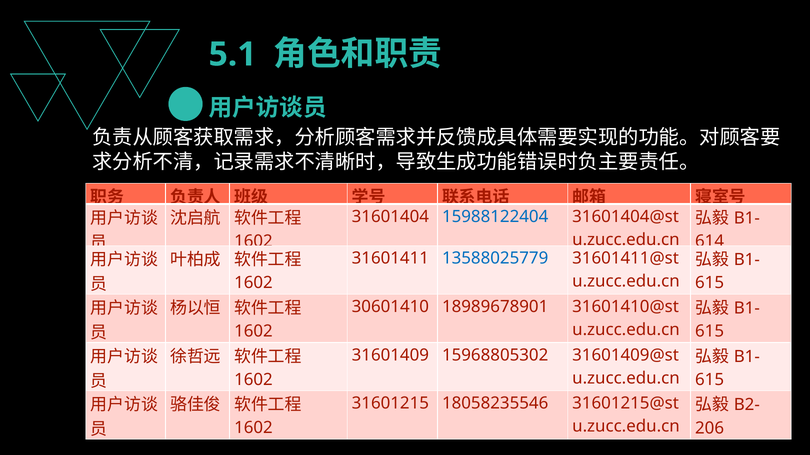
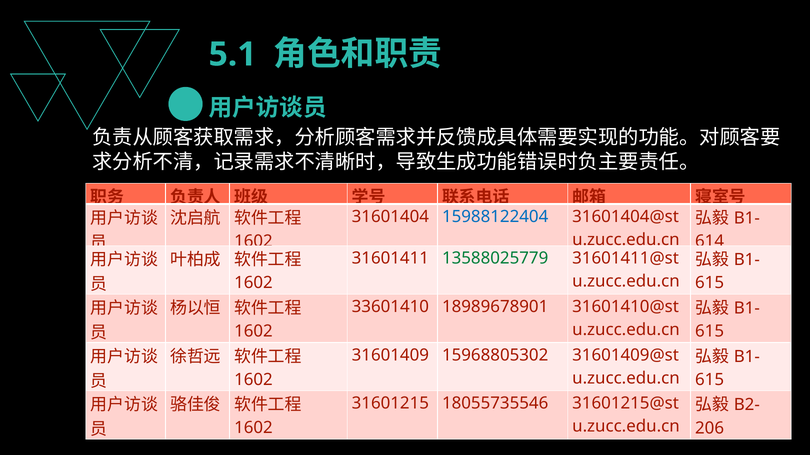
13588025779 colour: blue -> green
30601410: 30601410 -> 33601410
18058235546: 18058235546 -> 18055735546
